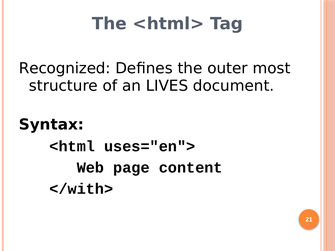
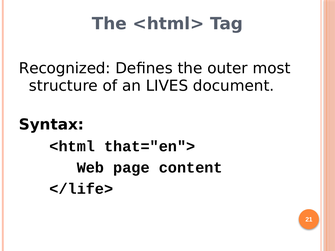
uses="en">: uses="en"> -> that="en">
</with>: </with> -> </life>
